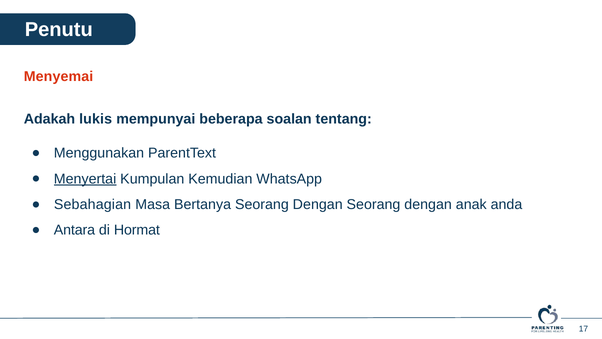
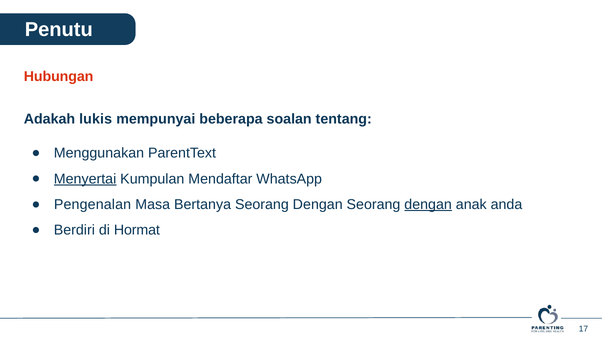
Menyemai: Menyemai -> Hubungan
Kemudian: Kemudian -> Mendaftar
Sebahagian: Sebahagian -> Pengenalan
dengan at (428, 204) underline: none -> present
Antara: Antara -> Berdiri
